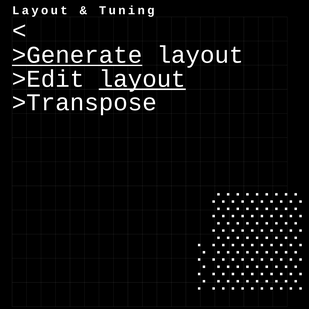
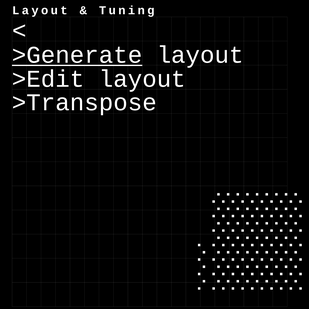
layout at (142, 79) underline: present -> none
